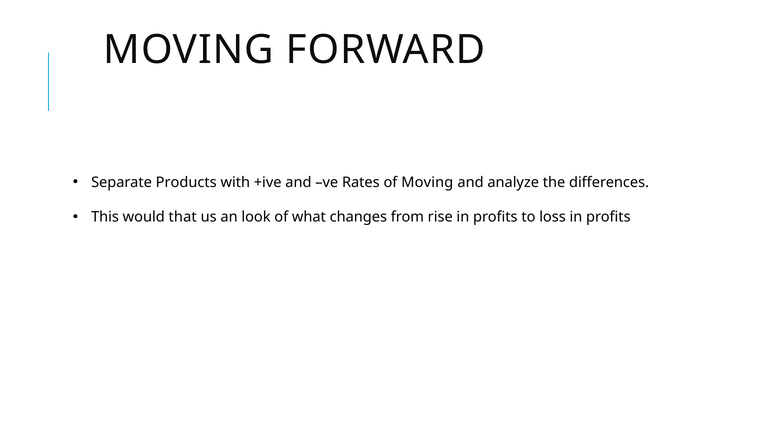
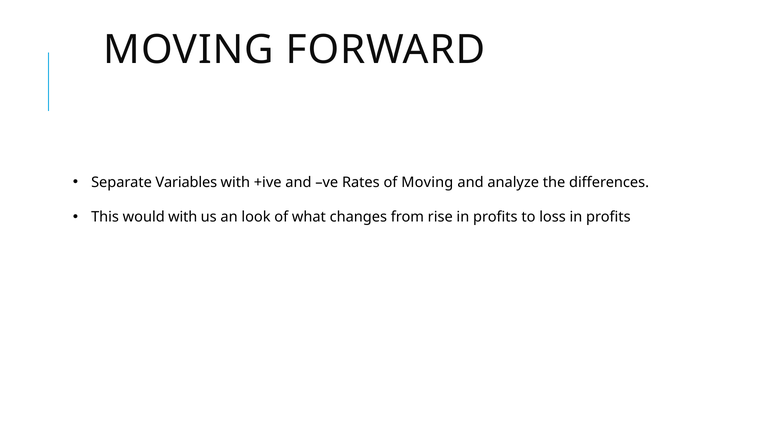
Products: Products -> Variables
would that: that -> with
